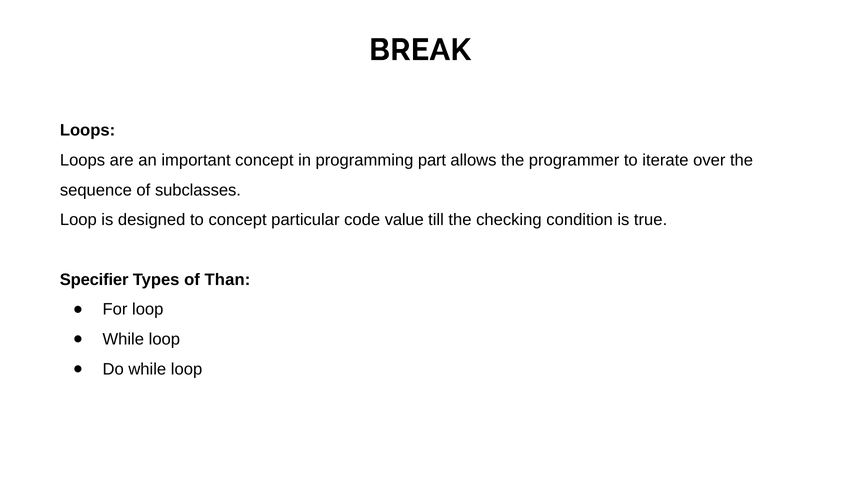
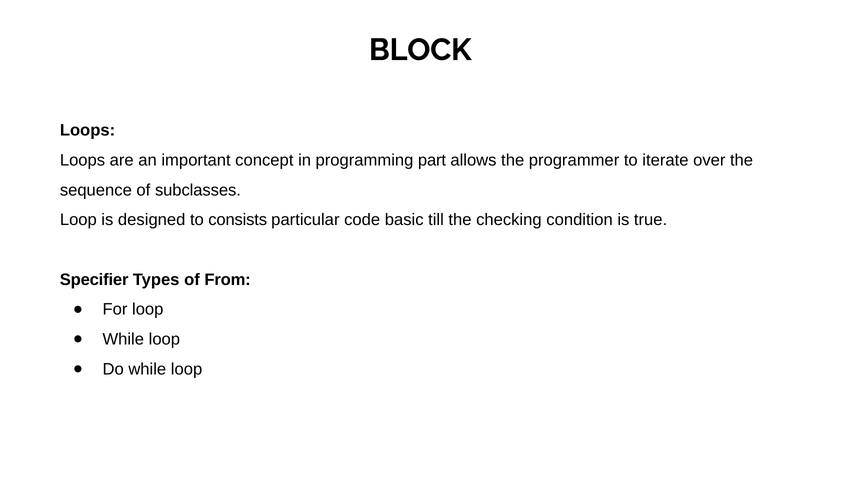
BREAK: BREAK -> BLOCK
to concept: concept -> consists
value: value -> basic
Than: Than -> From
